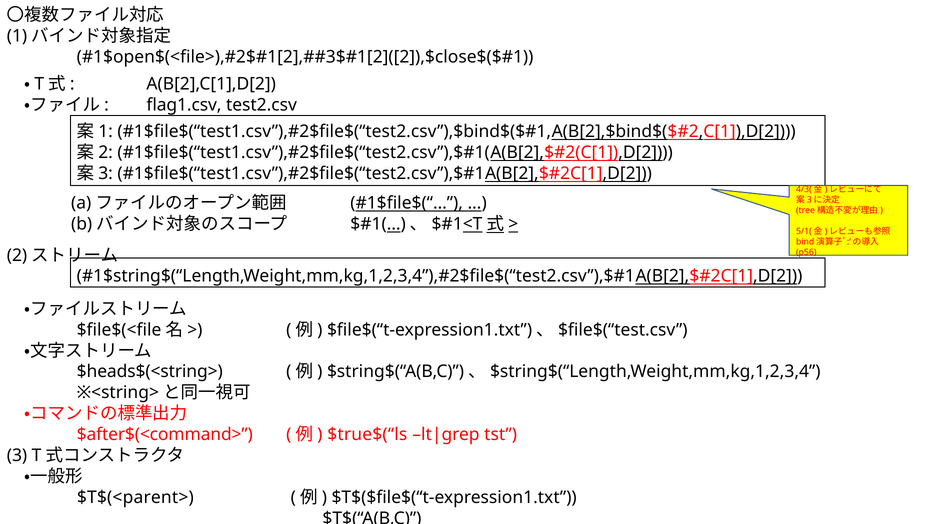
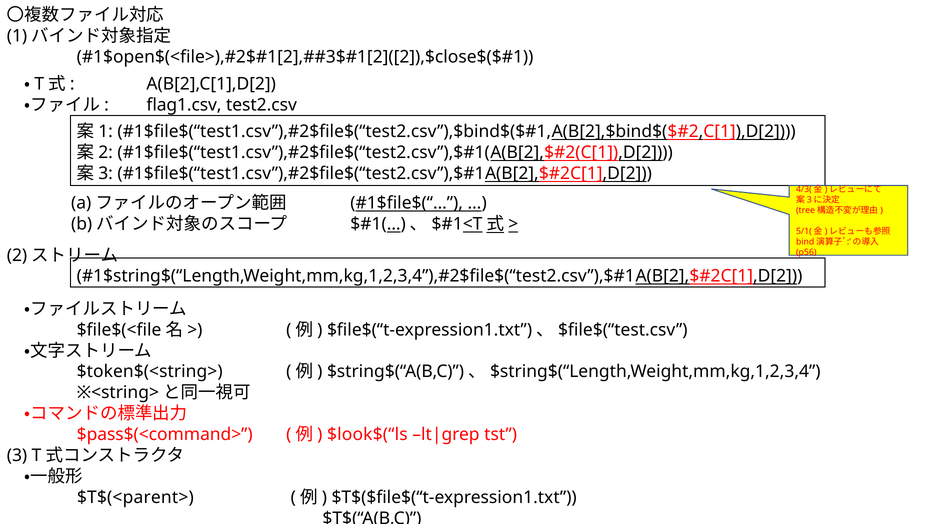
$heads$(<string>: $heads$(<string> -> $token$(<string>
$after$(<command>: $after$(<command> -> $pass$(<command>
$true$(“ls: $true$(“ls -> $look$(“ls
